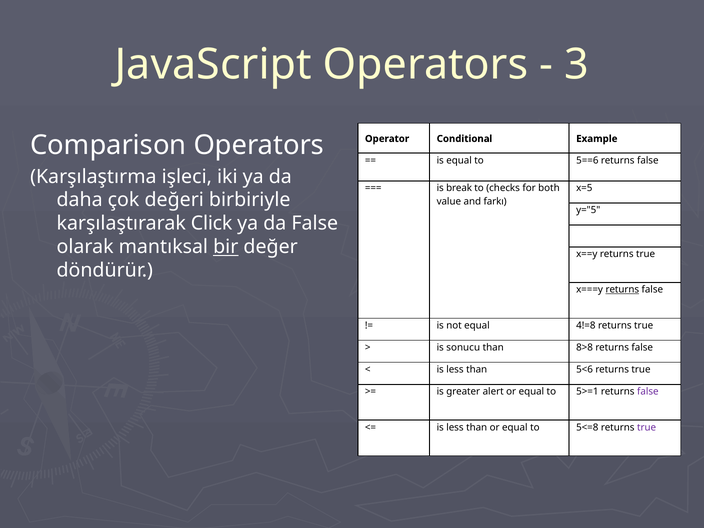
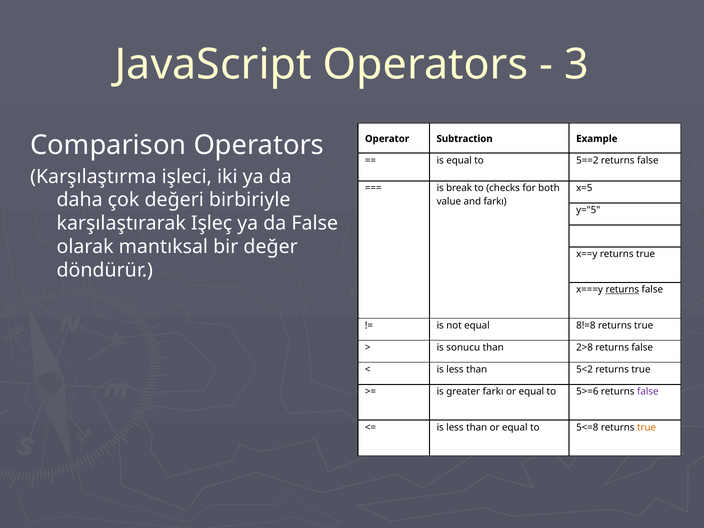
Conditional: Conditional -> Subtraction
5==6: 5==6 -> 5==2
Click: Click -> Işleç
bir underline: present -> none
4!=8: 4!=8 -> 8!=8
8>8: 8>8 -> 2>8
5<6: 5<6 -> 5<2
greater alert: alert -> farkı
5>=1: 5>=1 -> 5>=6
true at (647, 427) colour: purple -> orange
